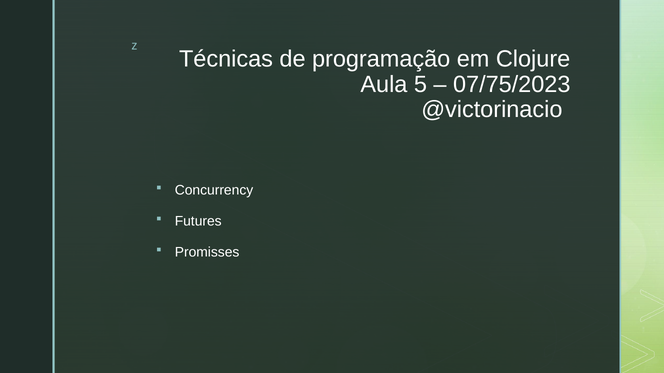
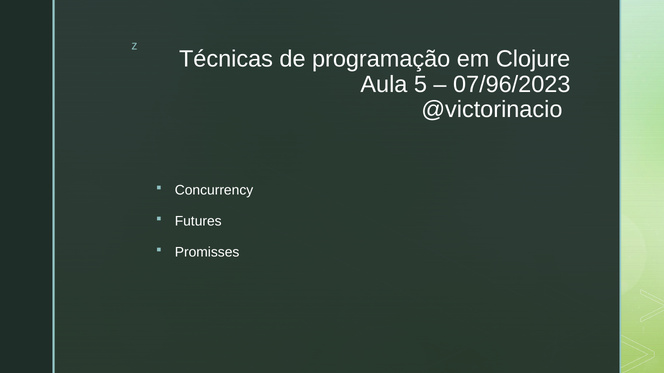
07/75/2023: 07/75/2023 -> 07/96/2023
